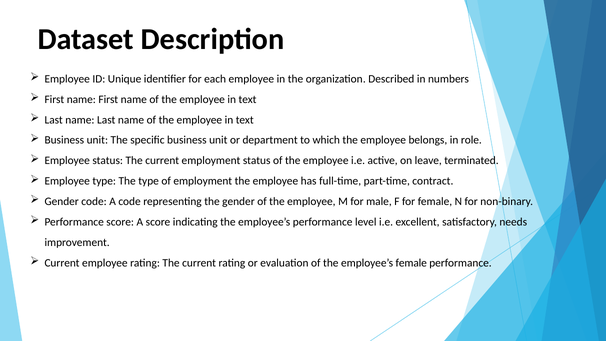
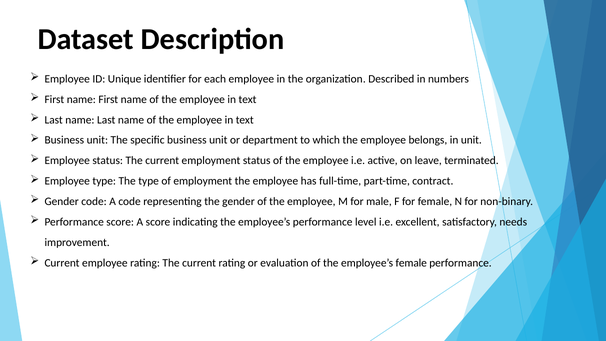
in role: role -> unit
